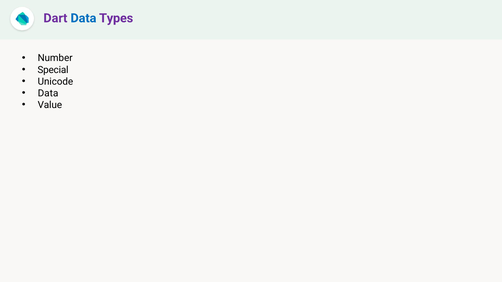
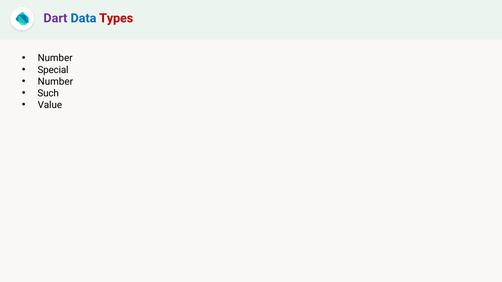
Types colour: purple -> red
Unicode at (55, 82): Unicode -> Number
Data at (48, 93): Data -> Such
